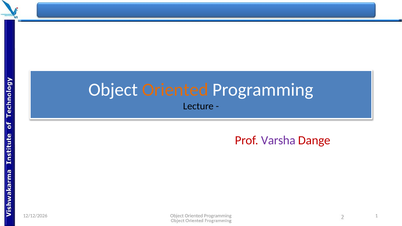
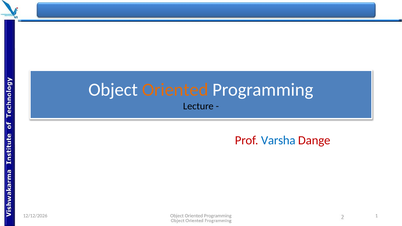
Varsha colour: purple -> blue
